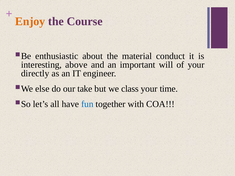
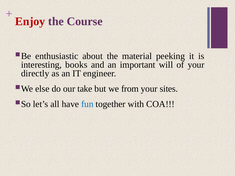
Enjoy colour: orange -> red
conduct: conduct -> peeking
above: above -> books
class: class -> from
time: time -> sites
